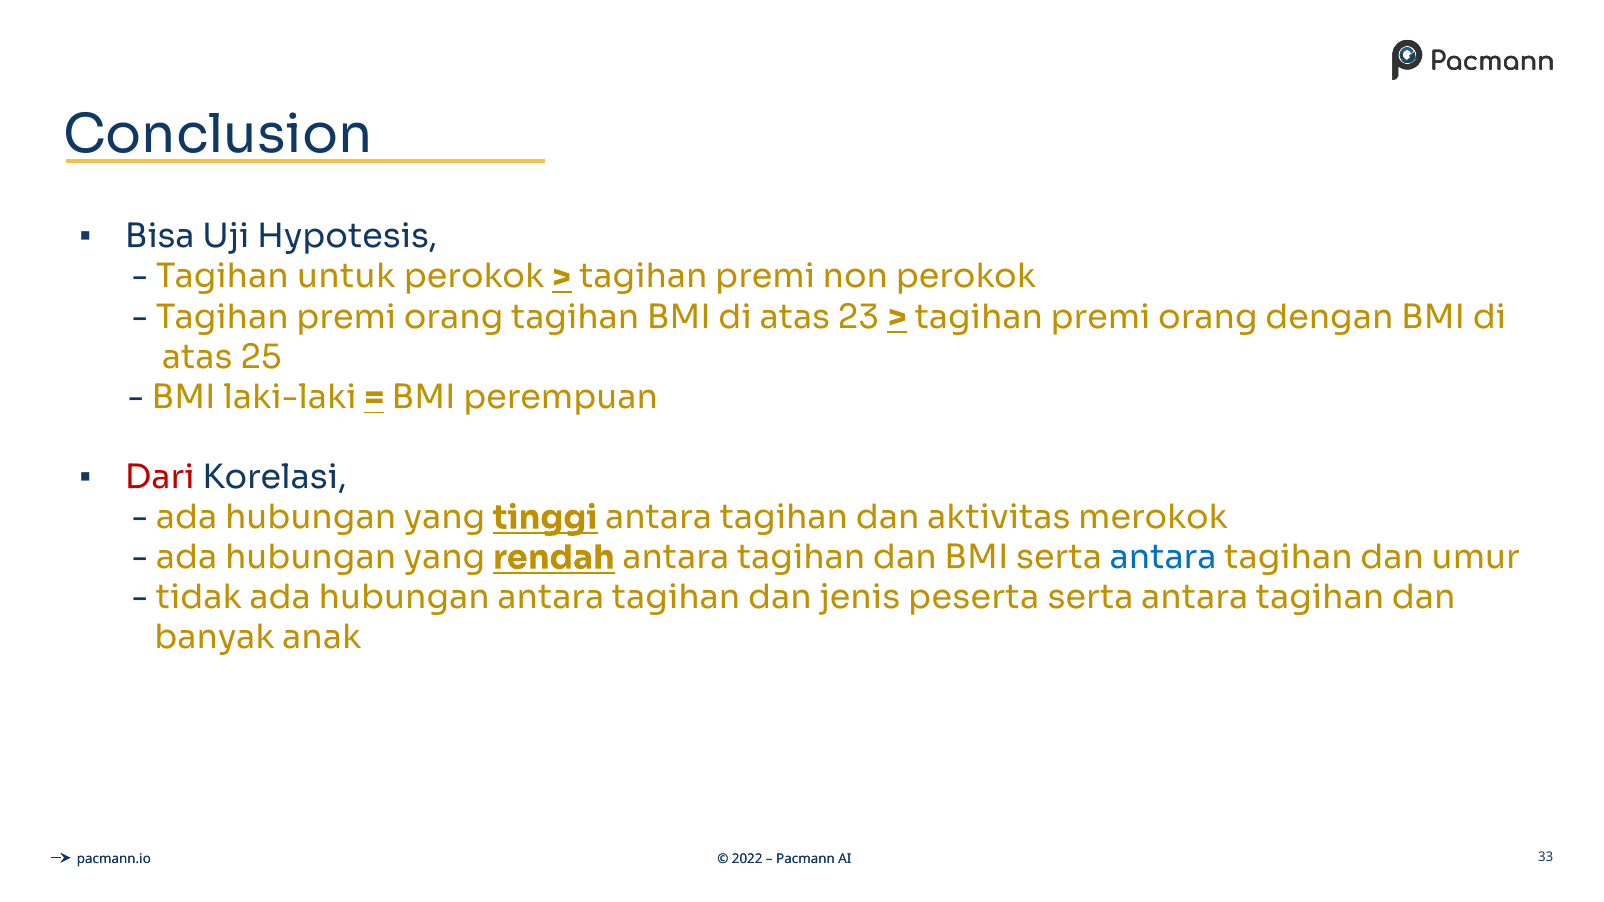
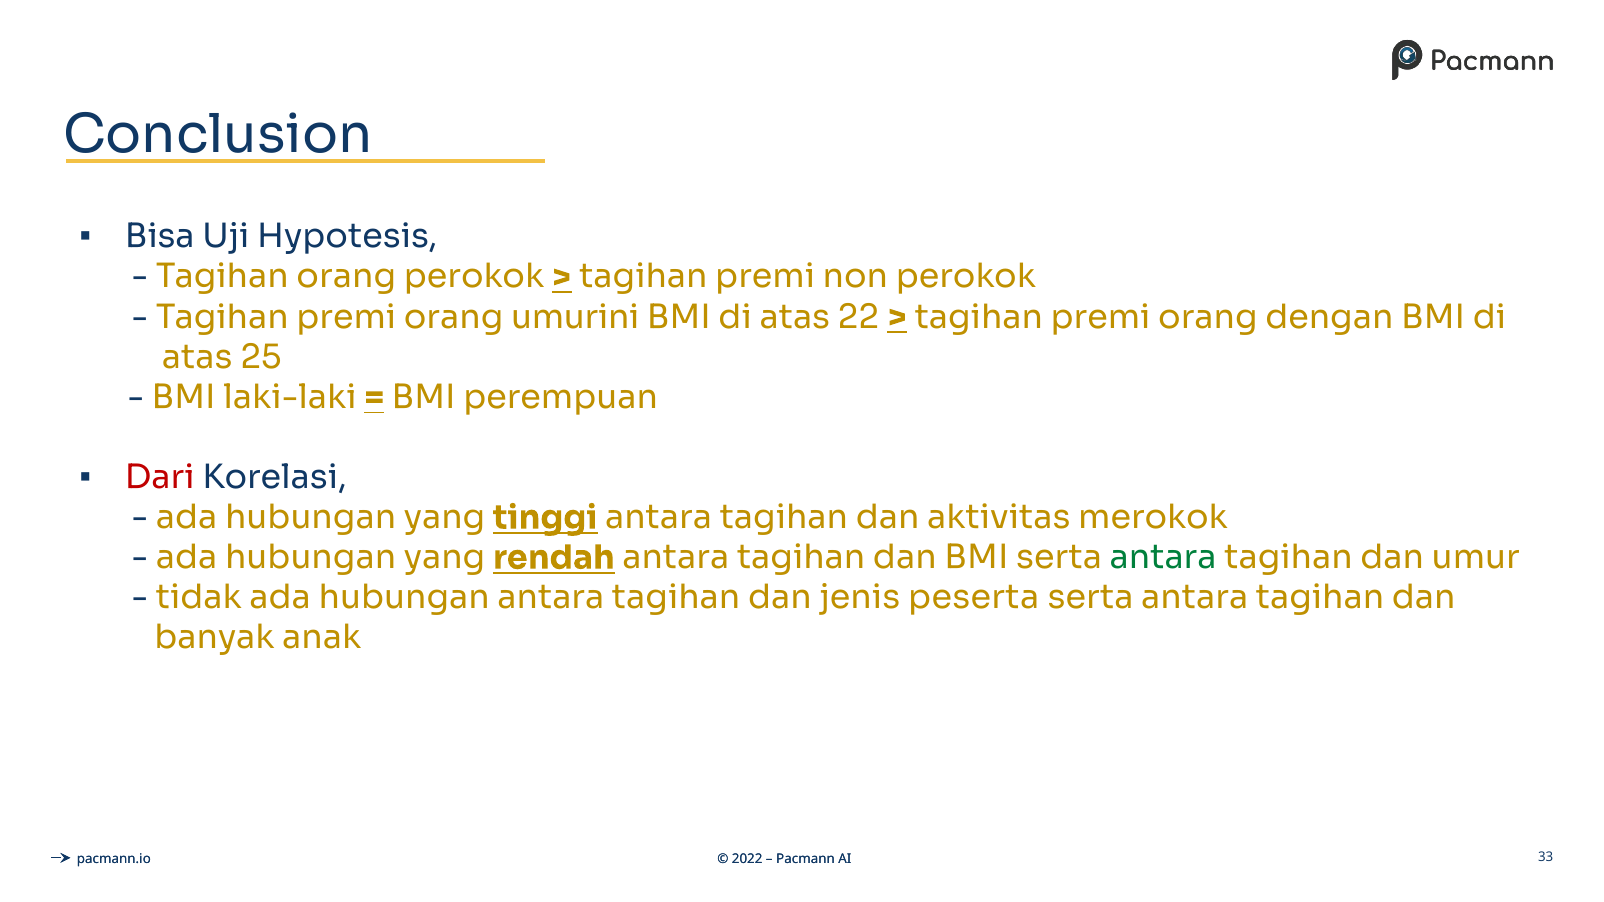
Tagihan untuk: untuk -> orang
orang tagihan: tagihan -> umurini
23: 23 -> 22
antara at (1163, 558) colour: blue -> green
